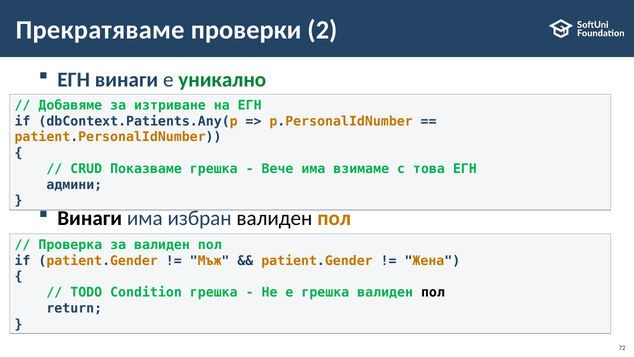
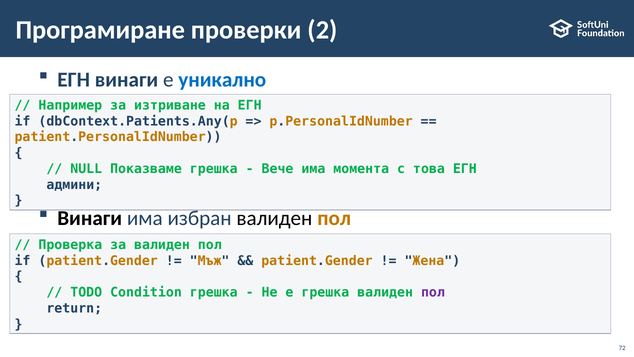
Прекратяваме: Прекратяваме -> Програмиране
уникално colour: green -> blue
Добавяме: Добавяме -> Например
CRUD: CRUD -> NULL
взимаме: взимаме -> момента
пол at (433, 292) colour: black -> purple
